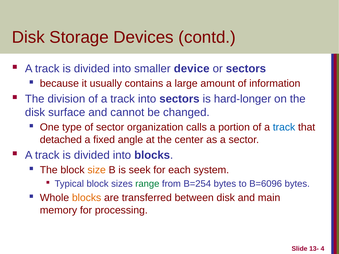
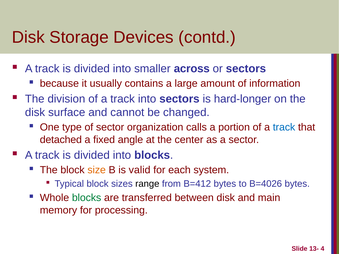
device: device -> across
seek: seek -> valid
range colour: green -> black
B=254: B=254 -> B=412
B=6096: B=6096 -> B=4026
blocks at (87, 198) colour: orange -> green
